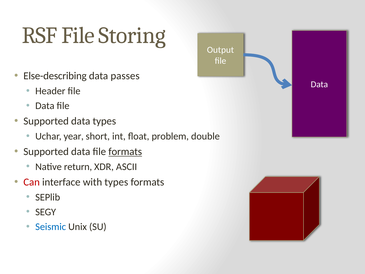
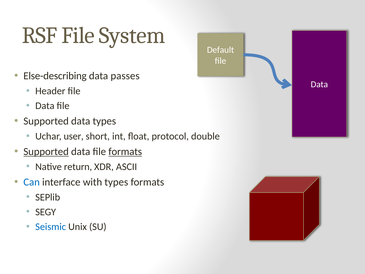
Storing: Storing -> System
Output: Output -> Default
year: year -> user
problem: problem -> protocol
Supported at (46, 152) underline: none -> present
Can colour: red -> blue
